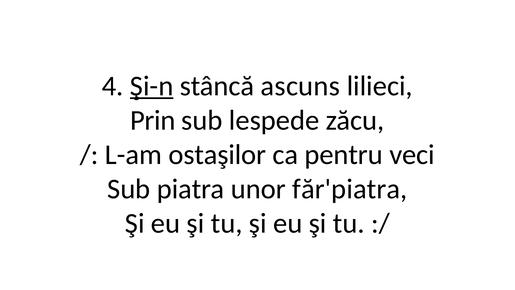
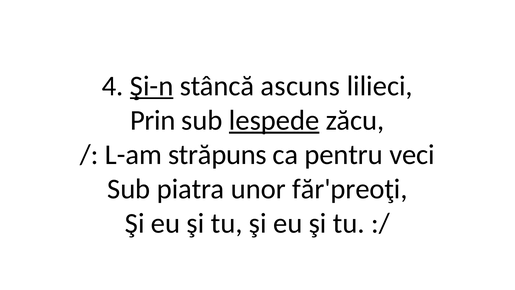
lespede underline: none -> present
ostaşilor: ostaşilor -> străpuns
făr'piatra: făr'piatra -> făr'preoţi
